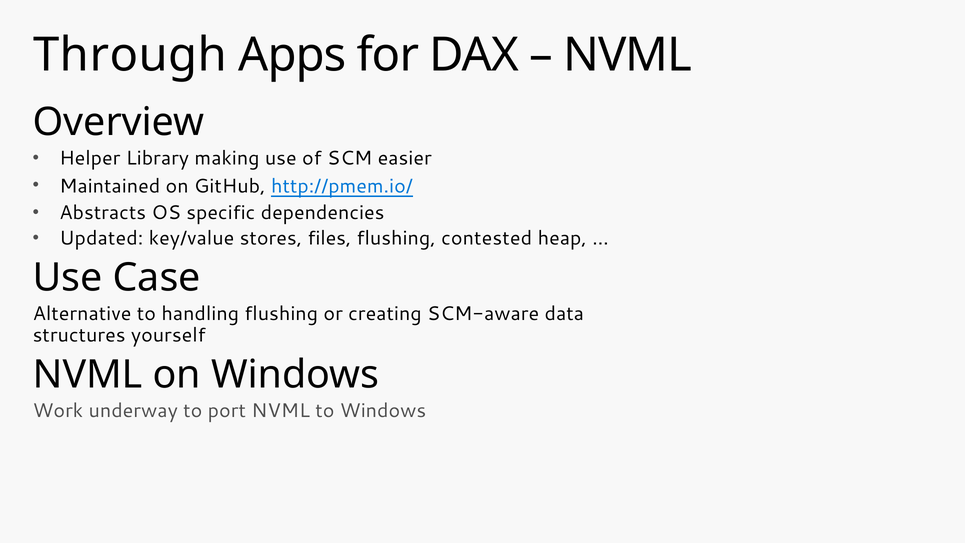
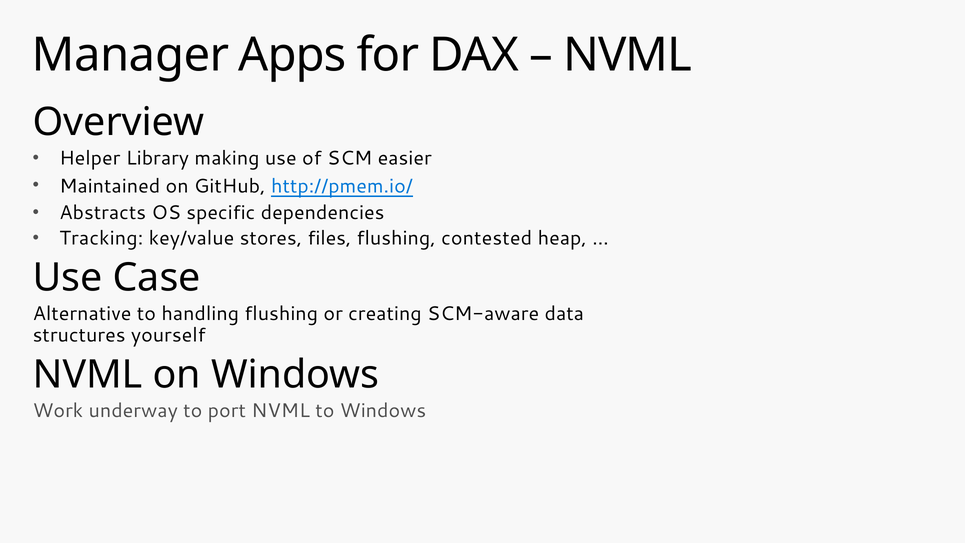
Through: Through -> Manager
Updated: Updated -> Tracking
